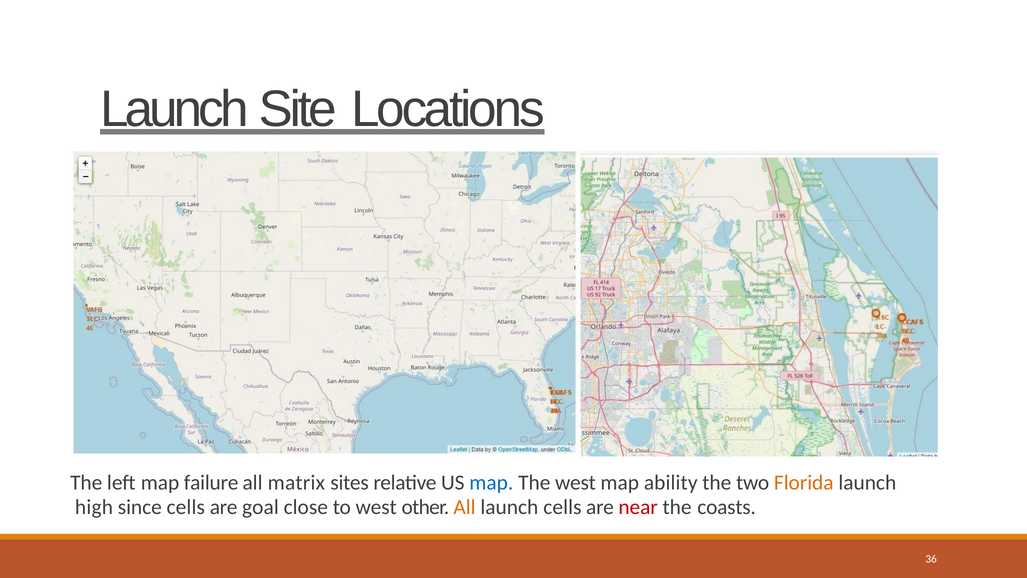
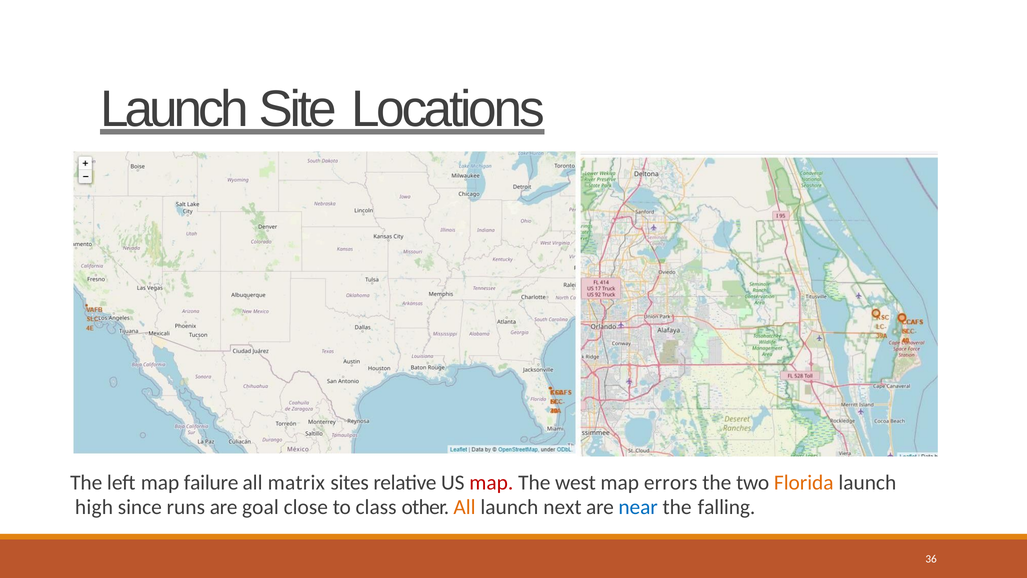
map at (491, 482) colour: blue -> red
ability: ability -> errors
since cells: cells -> runs
to west: west -> class
launch cells: cells -> next
near colour: red -> blue
coasts: coasts -> falling
